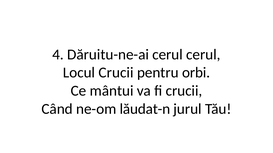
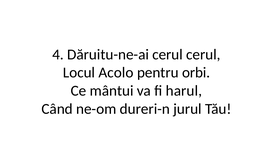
Locul Crucii: Crucii -> Acolo
fi crucii: crucii -> harul
lăudat-n: lăudat-n -> dureri-n
